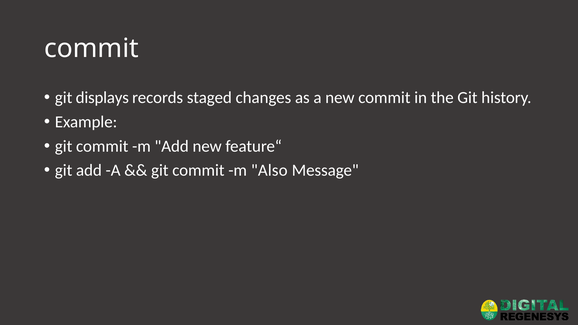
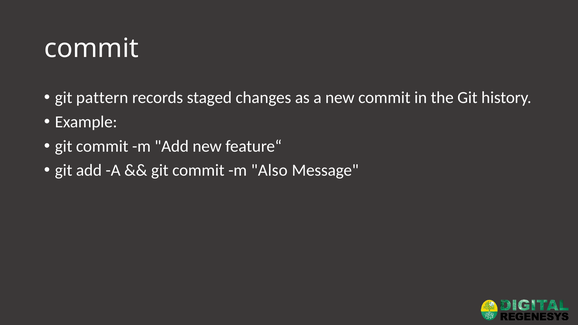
displays: displays -> pattern
